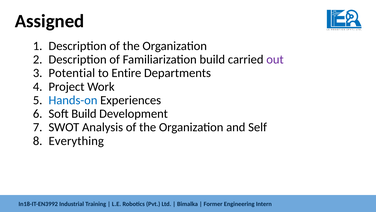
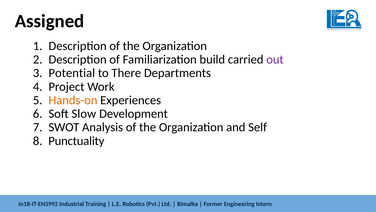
Entire: Entire -> There
Hands-on colour: blue -> orange
Soft Build: Build -> Slow
Everything: Everything -> Punctuality
